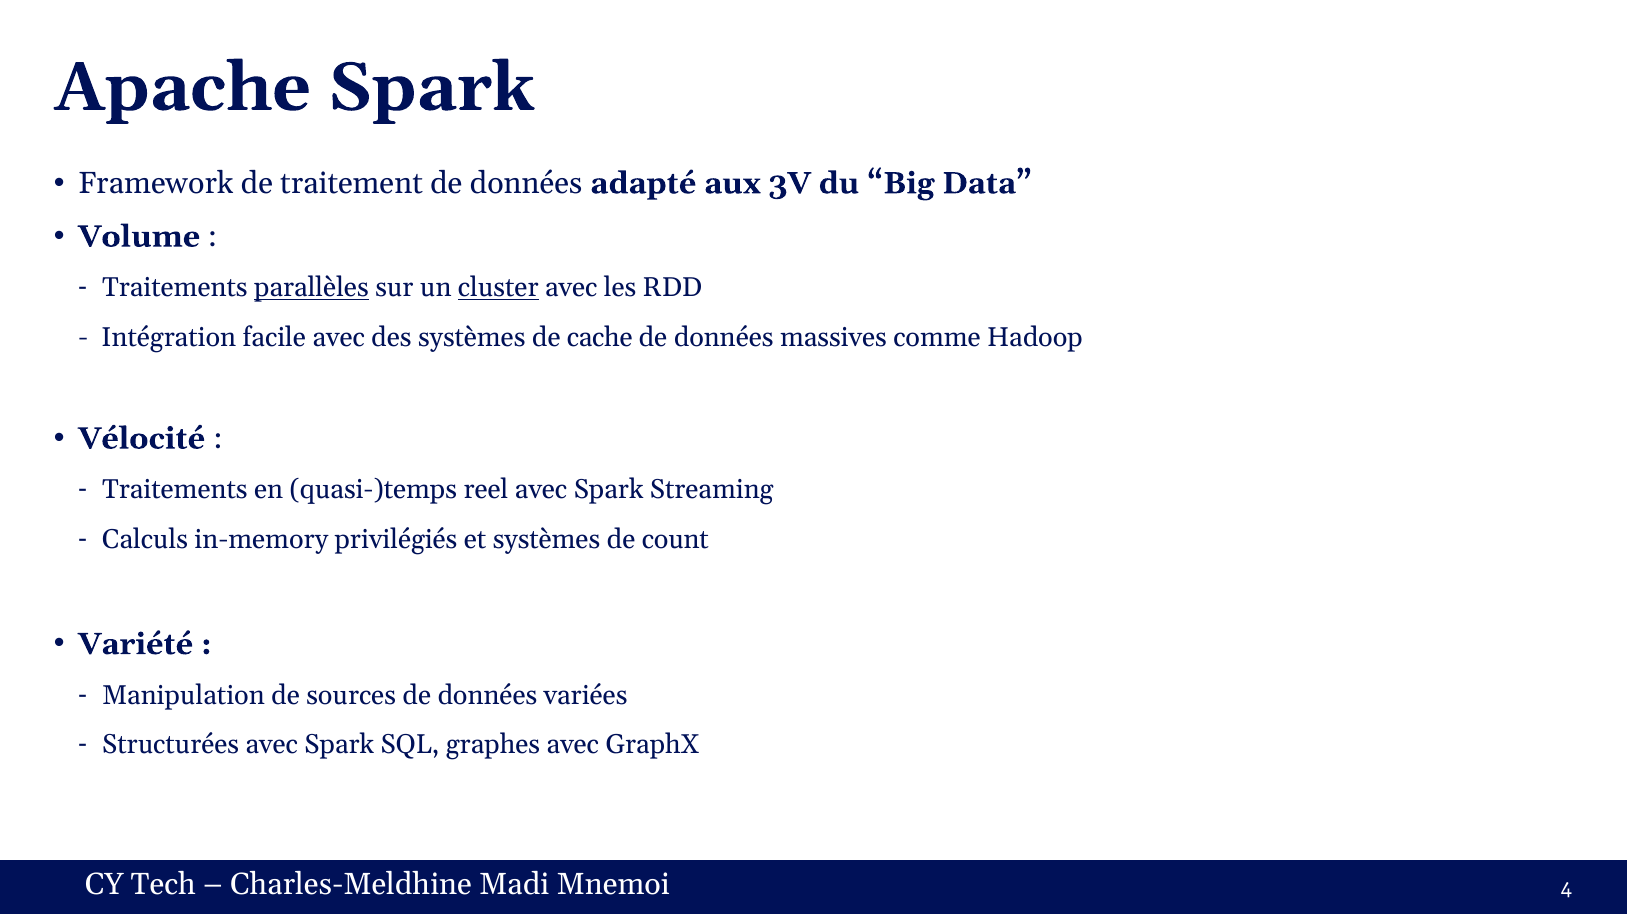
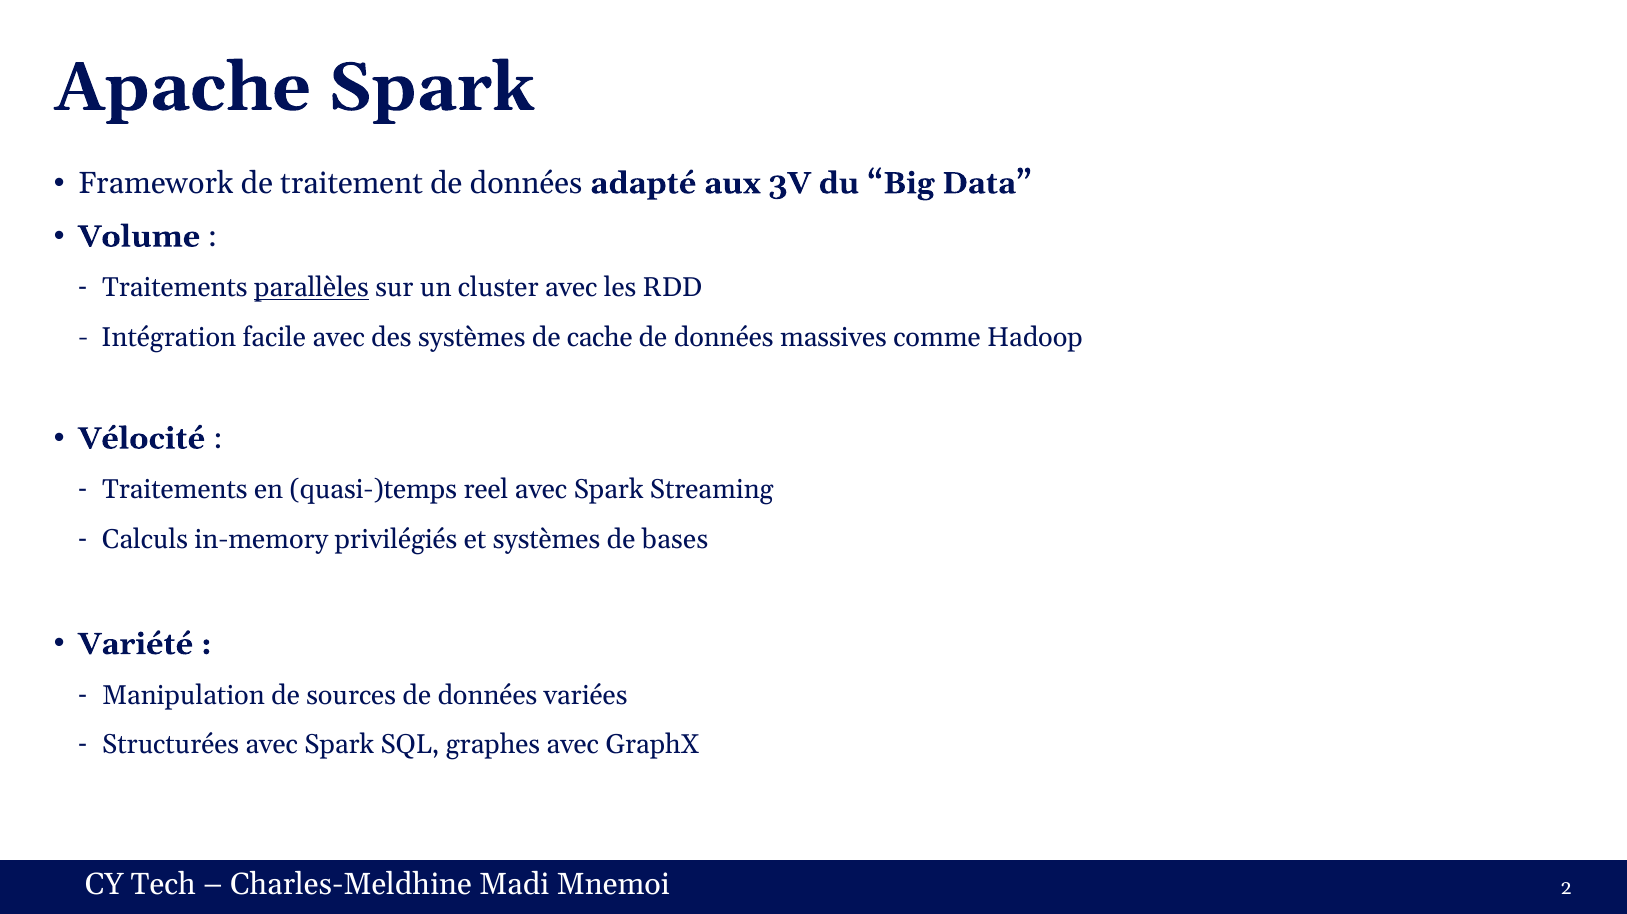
cluster underline: present -> none
count: count -> bases
4: 4 -> 2
